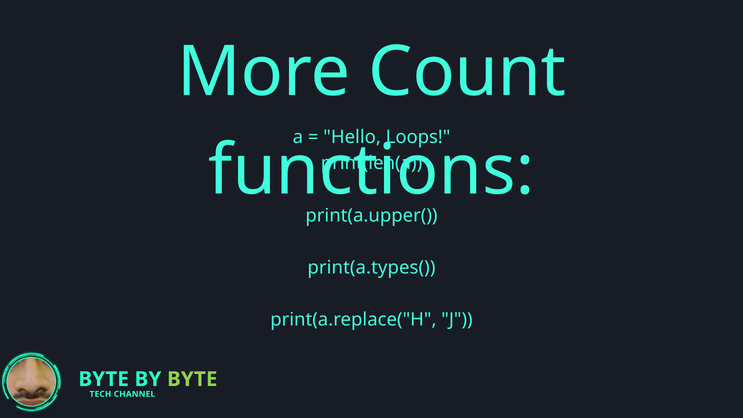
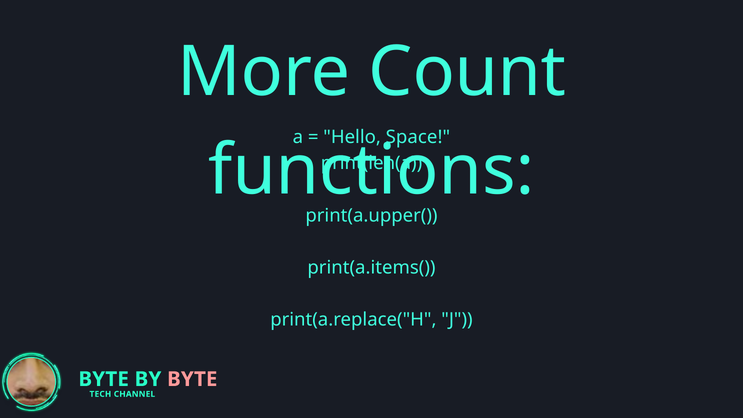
Loops: Loops -> Space
print(a.types(: print(a.types( -> print(a.items(
BYTE at (192, 379) colour: light green -> pink
